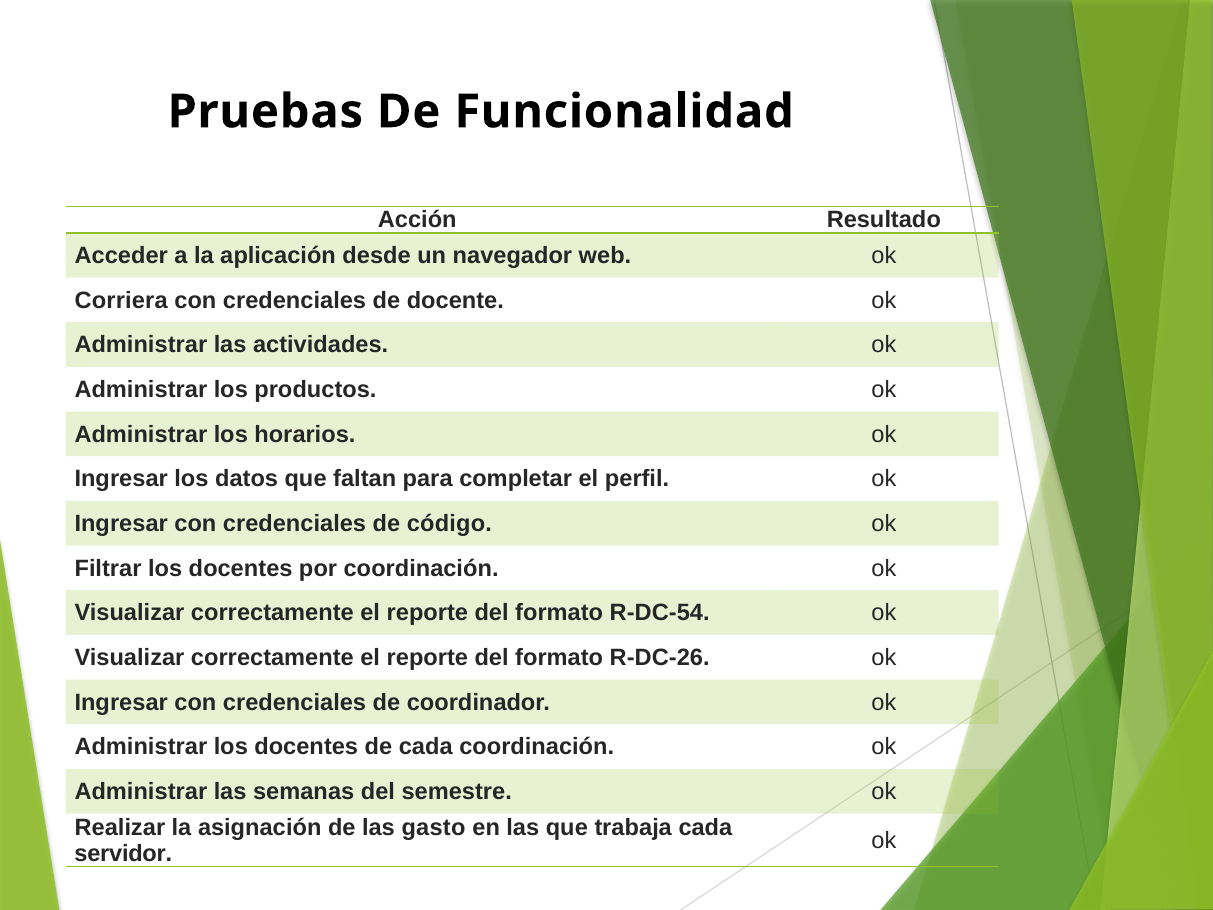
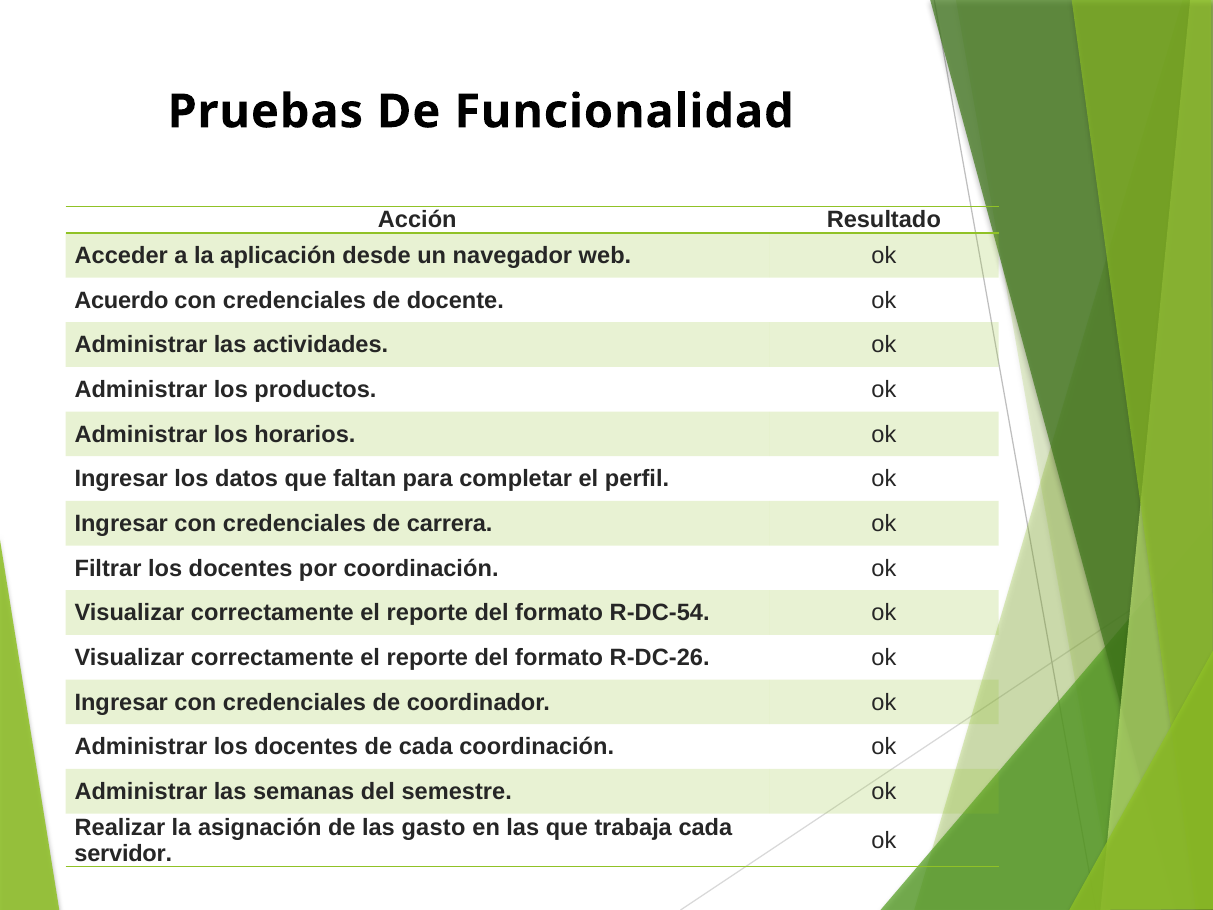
Corriera: Corriera -> Acuerdo
código: código -> carrera
